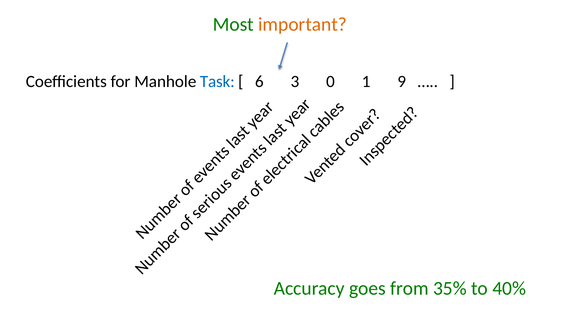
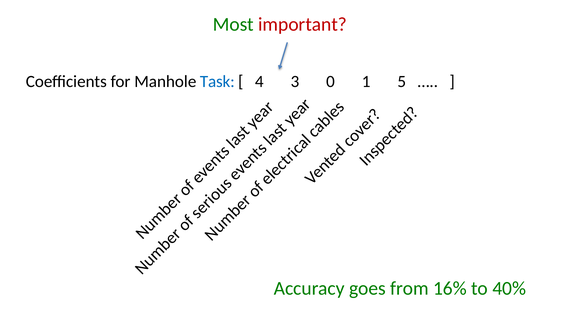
important colour: orange -> red
6: 6 -> 4
9: 9 -> 5
35%: 35% -> 16%
